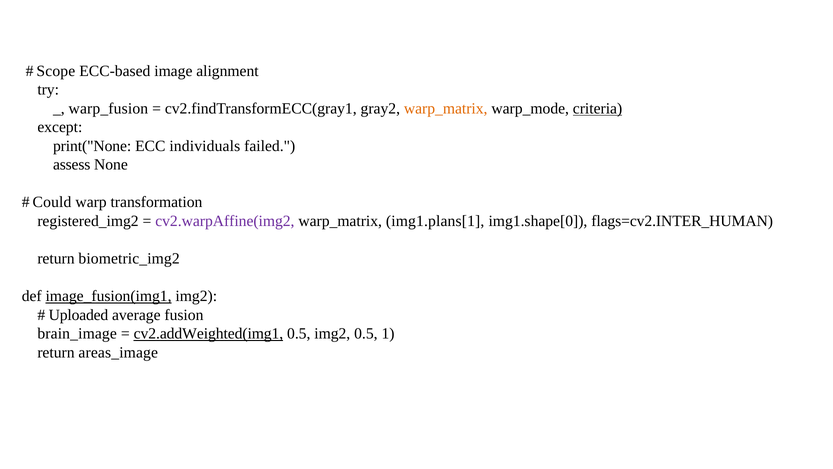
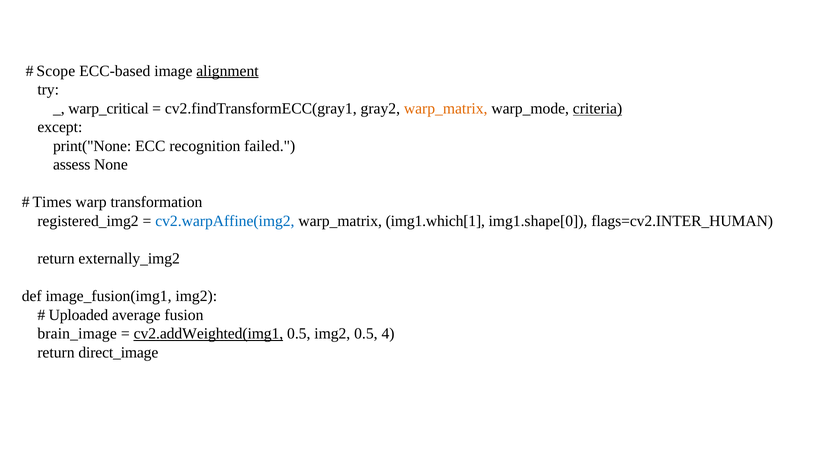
alignment underline: none -> present
warp_fusion: warp_fusion -> warp_critical
individuals: individuals -> recognition
Could: Could -> Times
cv2.warpAffine(img2 colour: purple -> blue
img1.plans[1: img1.plans[1 -> img1.which[1
biometric_img2: biometric_img2 -> externally_img2
image_fusion(img1 underline: present -> none
1: 1 -> 4
areas_image: areas_image -> direct_image
